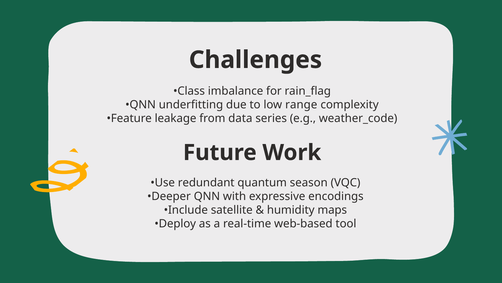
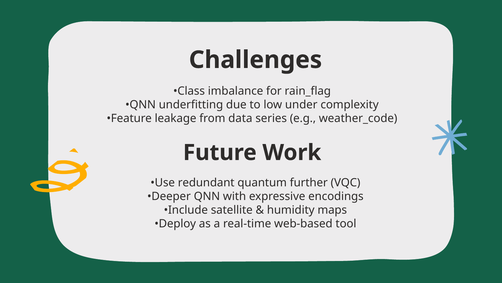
range: range -> under
season: season -> further
